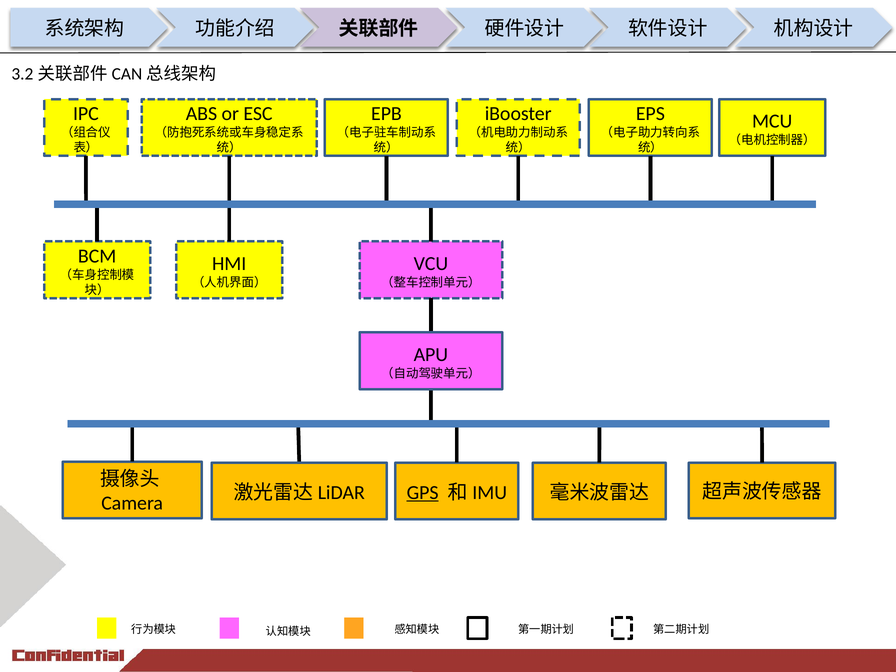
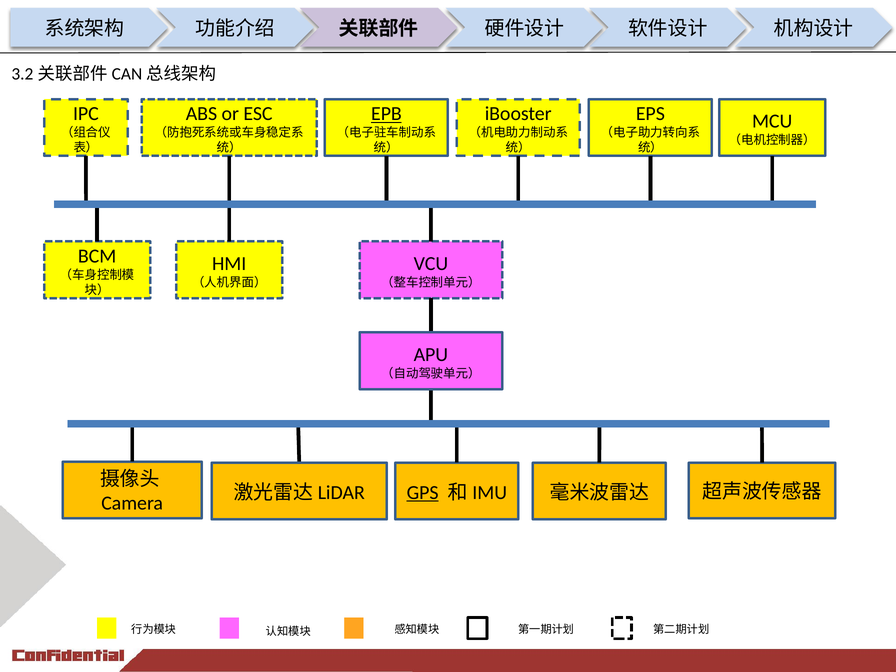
EPB underline: none -> present
